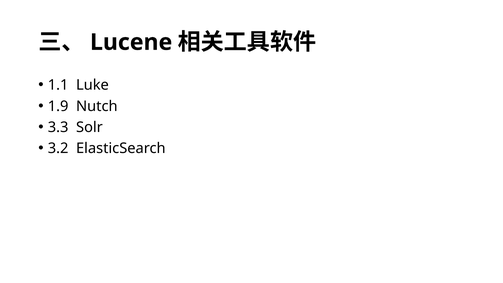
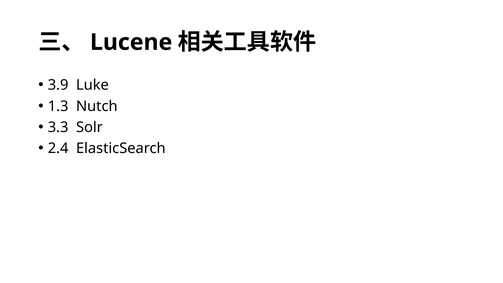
1.1: 1.1 -> 3.9
1.9: 1.9 -> 1.3
3.2: 3.2 -> 2.4
